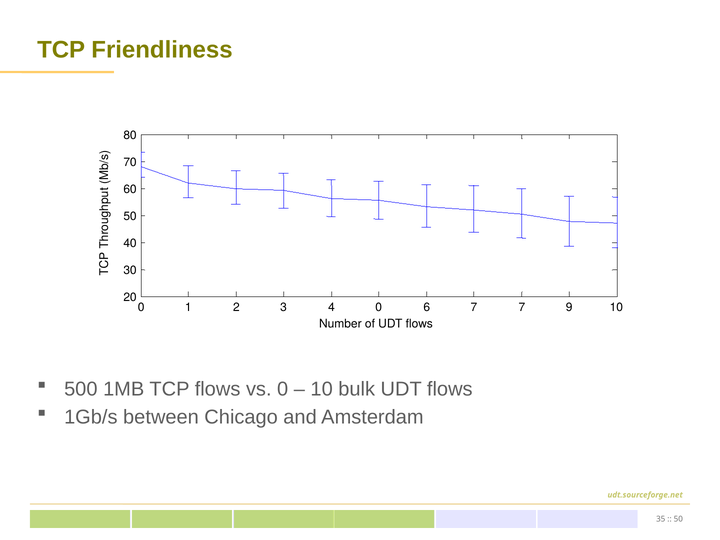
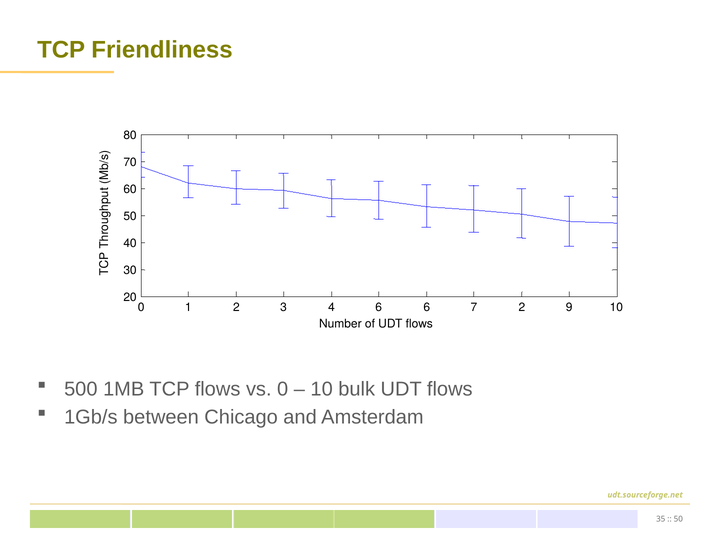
4 0: 0 -> 6
7 7: 7 -> 2
